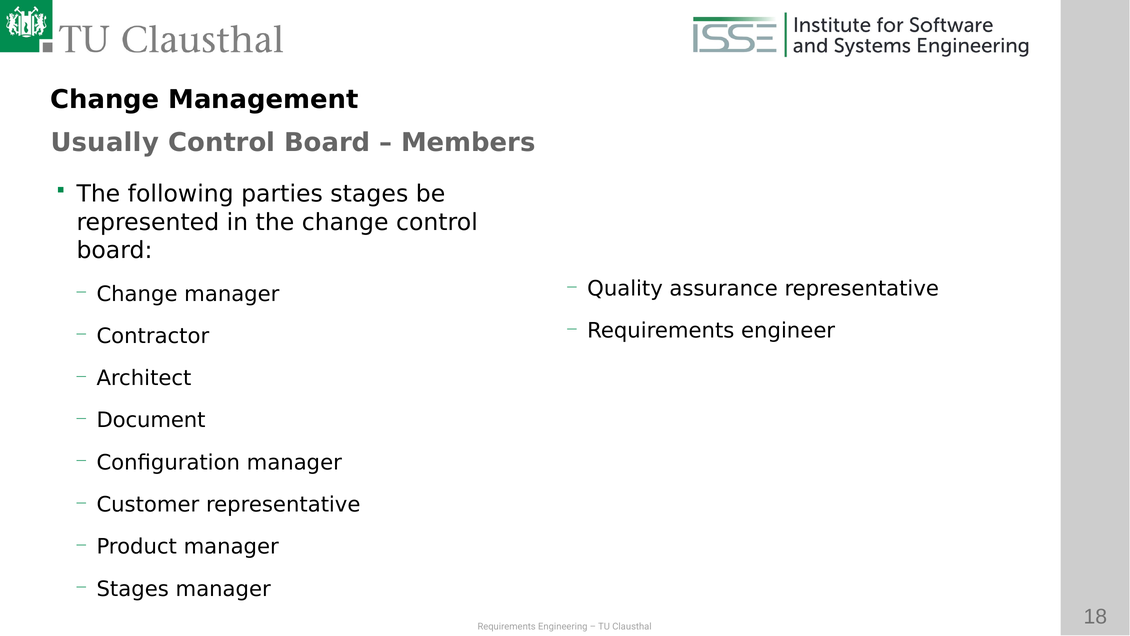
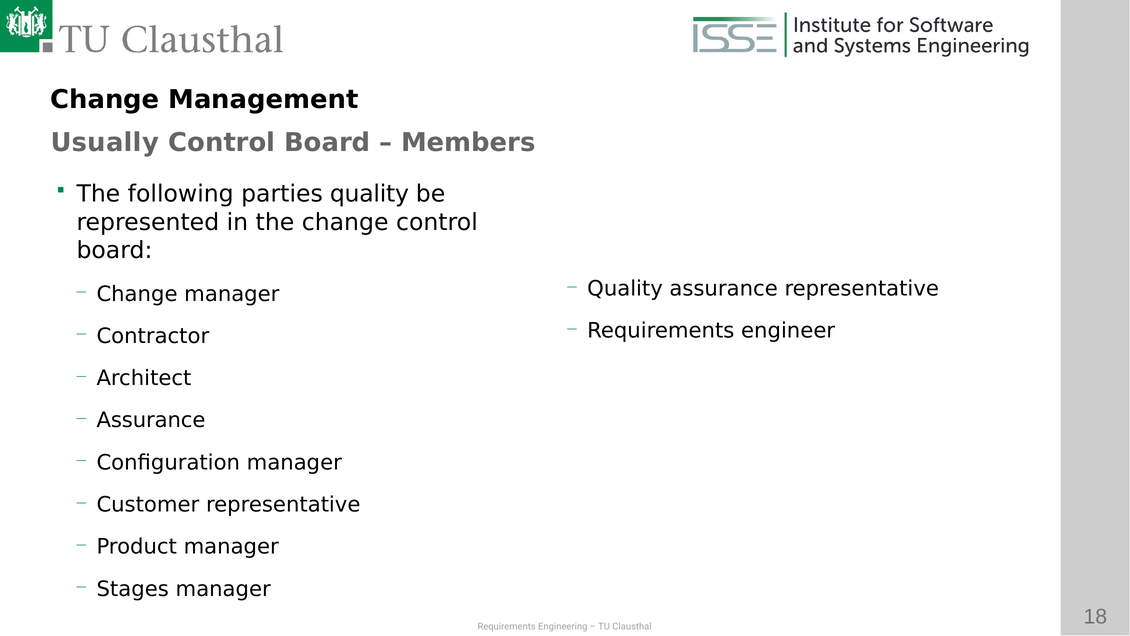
parties stages: stages -> quality
Document at (151, 420): Document -> Assurance
